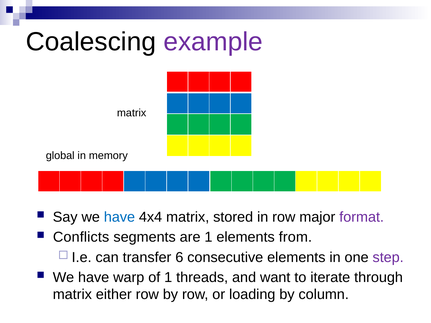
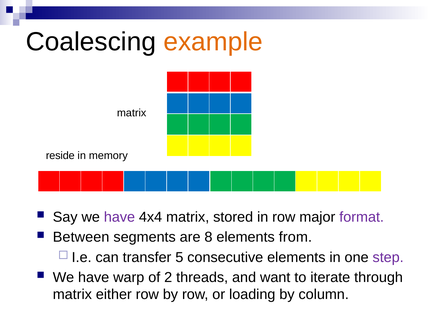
example colour: purple -> orange
global: global -> reside
have at (119, 217) colour: blue -> purple
Conflicts: Conflicts -> Between
are 1: 1 -> 8
6: 6 -> 5
of 1: 1 -> 2
